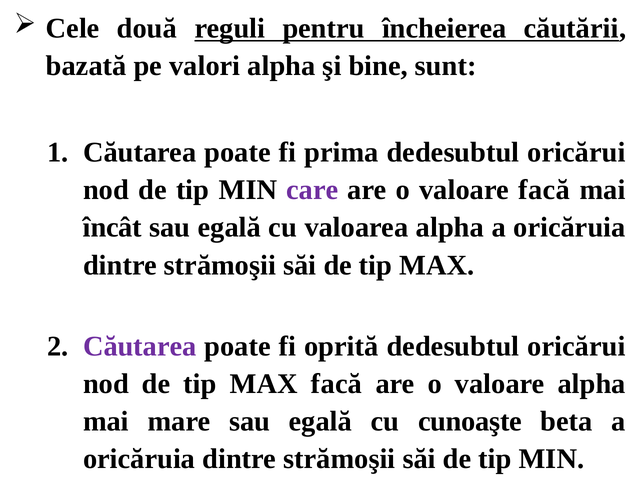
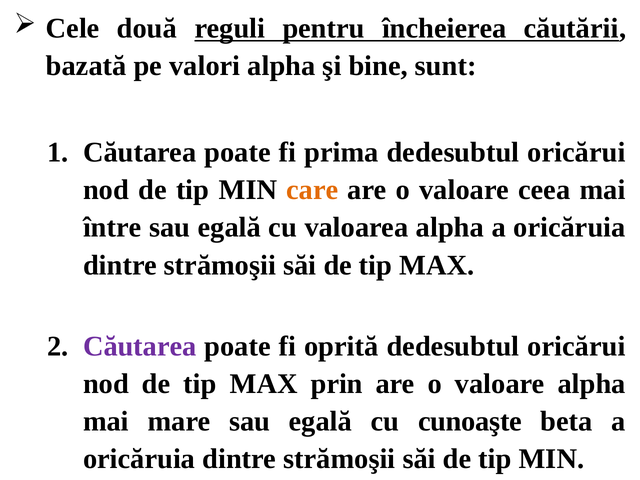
care colour: purple -> orange
valoare facă: facă -> ceea
încât: încât -> între
MAX facă: facă -> prin
